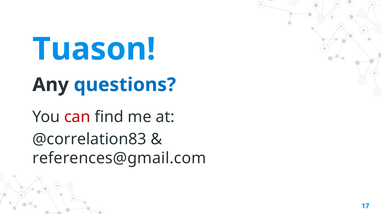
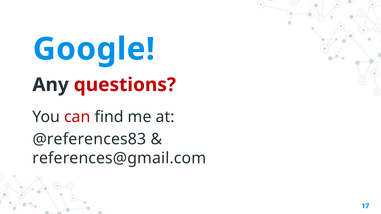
Tuason: Tuason -> Google
questions colour: blue -> red
@correlation83: @correlation83 -> @references83
